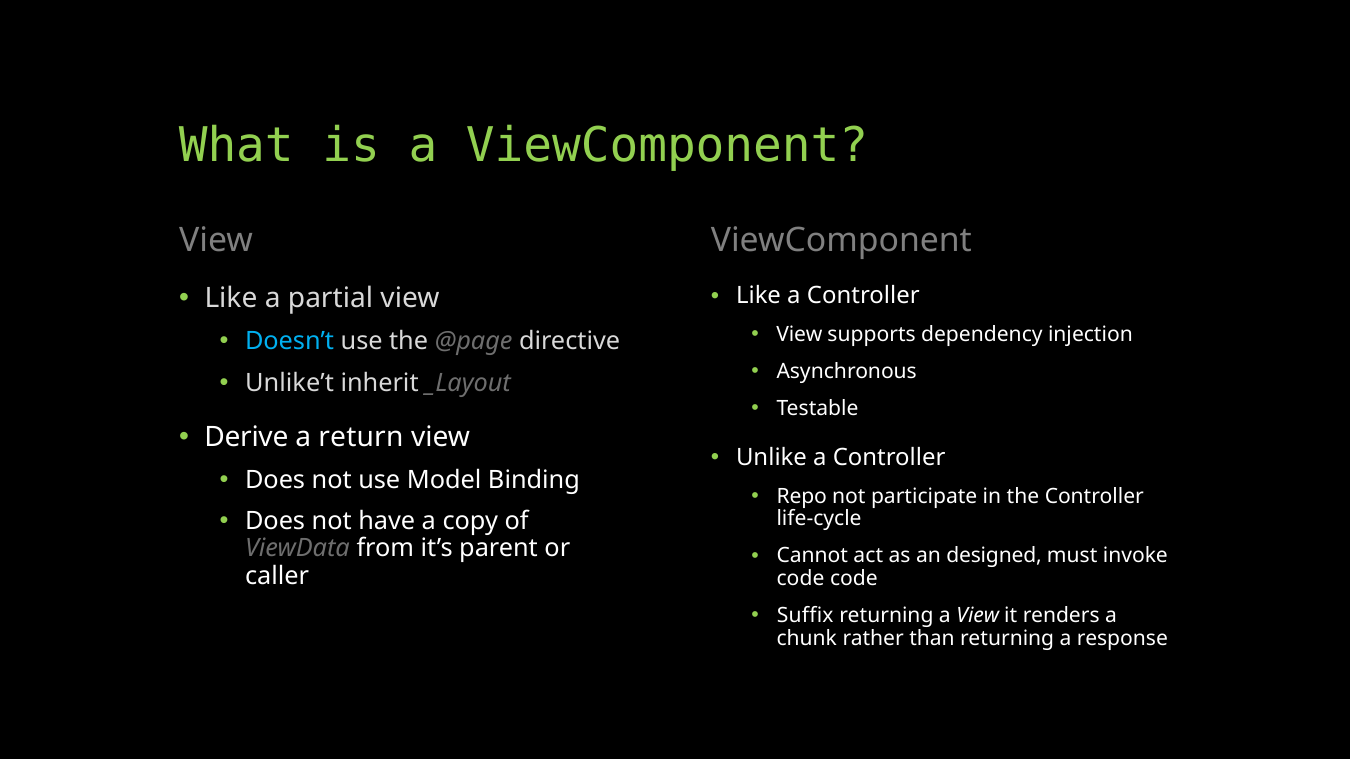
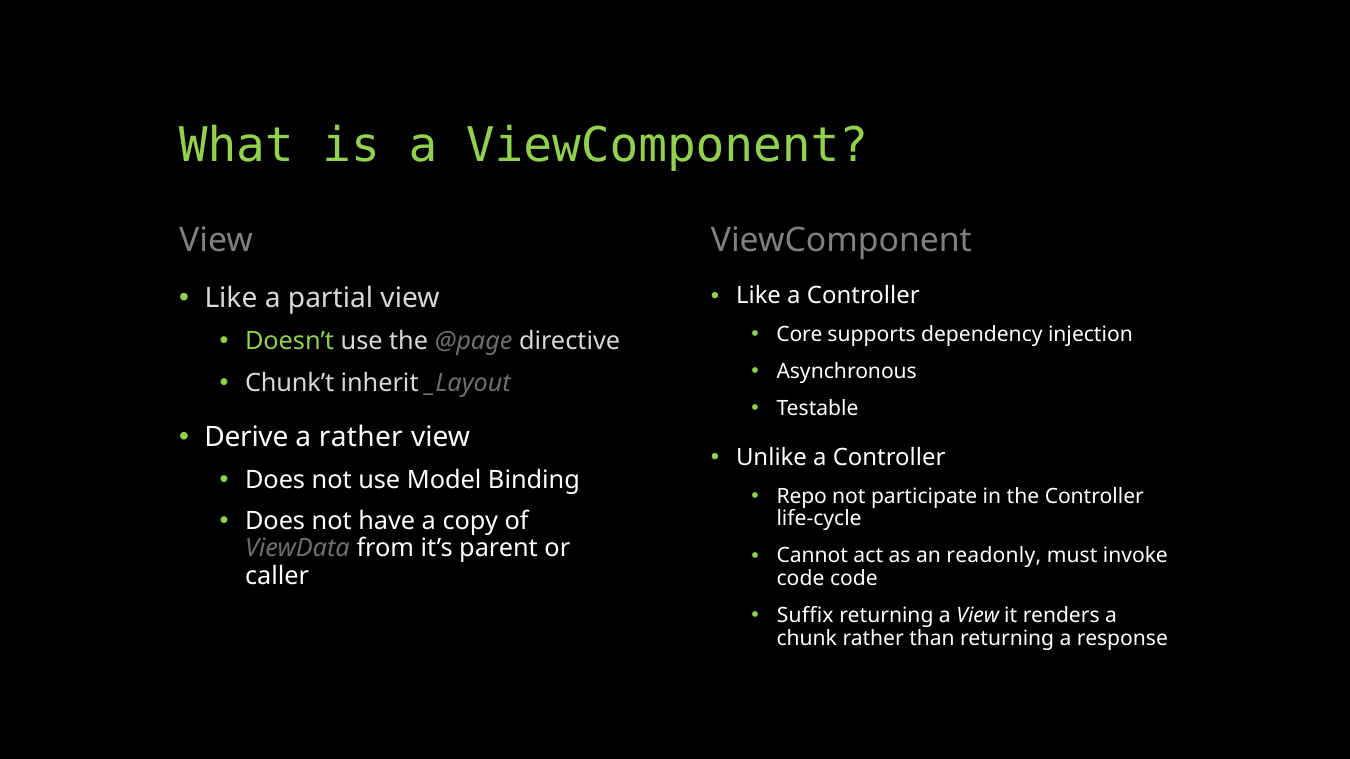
View at (799, 335): View -> Core
Doesn’t colour: light blue -> light green
Unlike’t: Unlike’t -> Chunk’t
a return: return -> rather
designed: designed -> readonly
